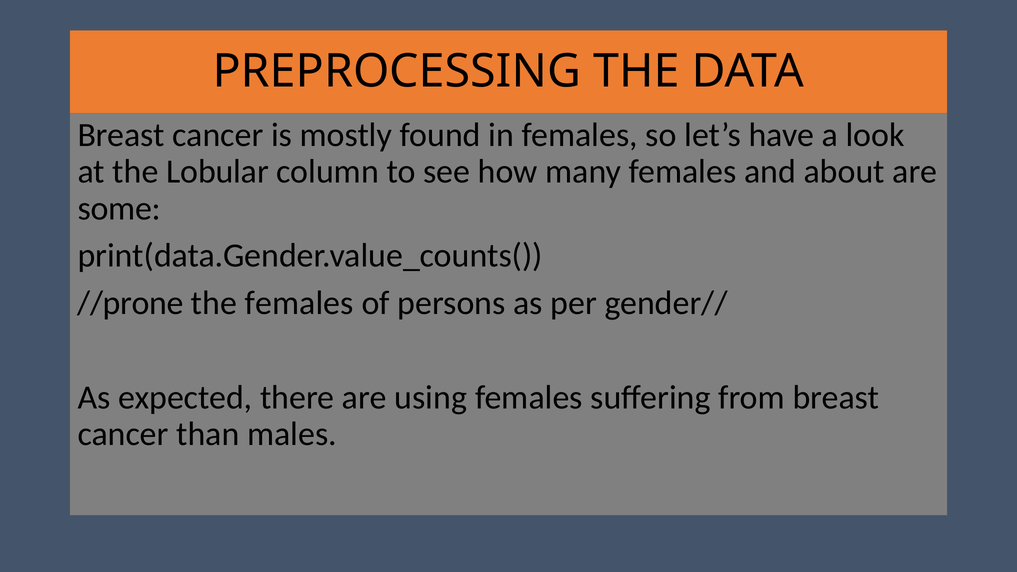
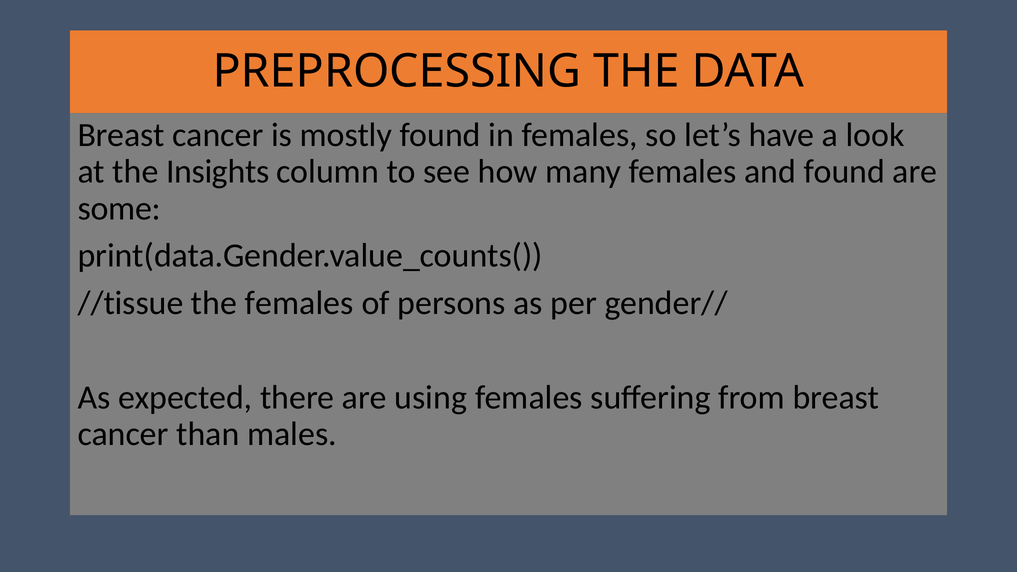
Lobular: Lobular -> Insights
and about: about -> found
//prone: //prone -> //tissue
